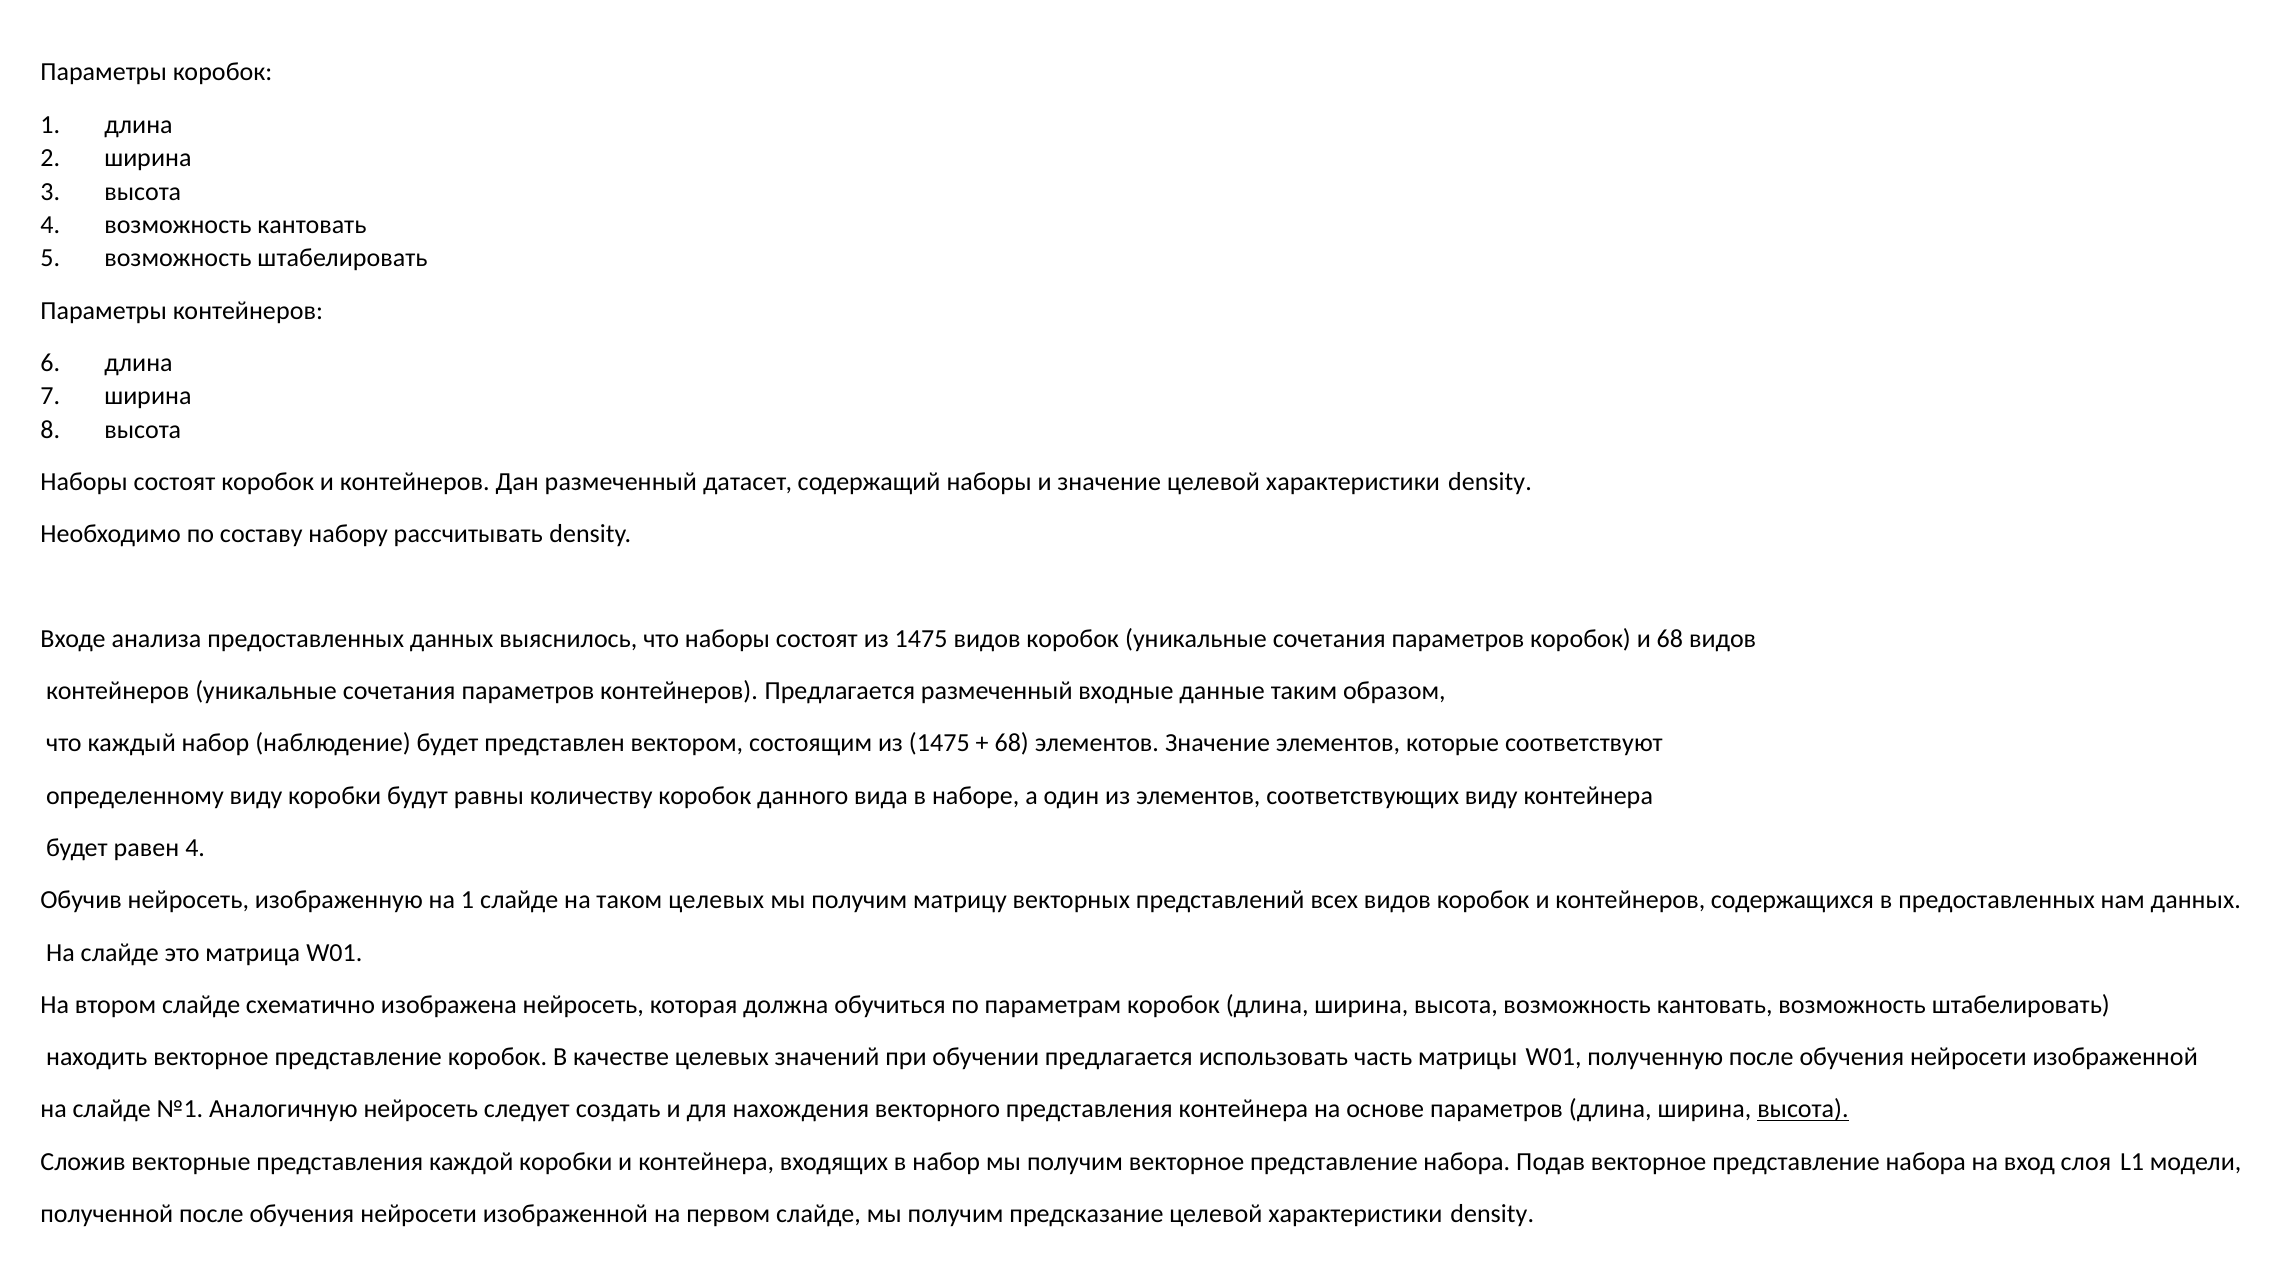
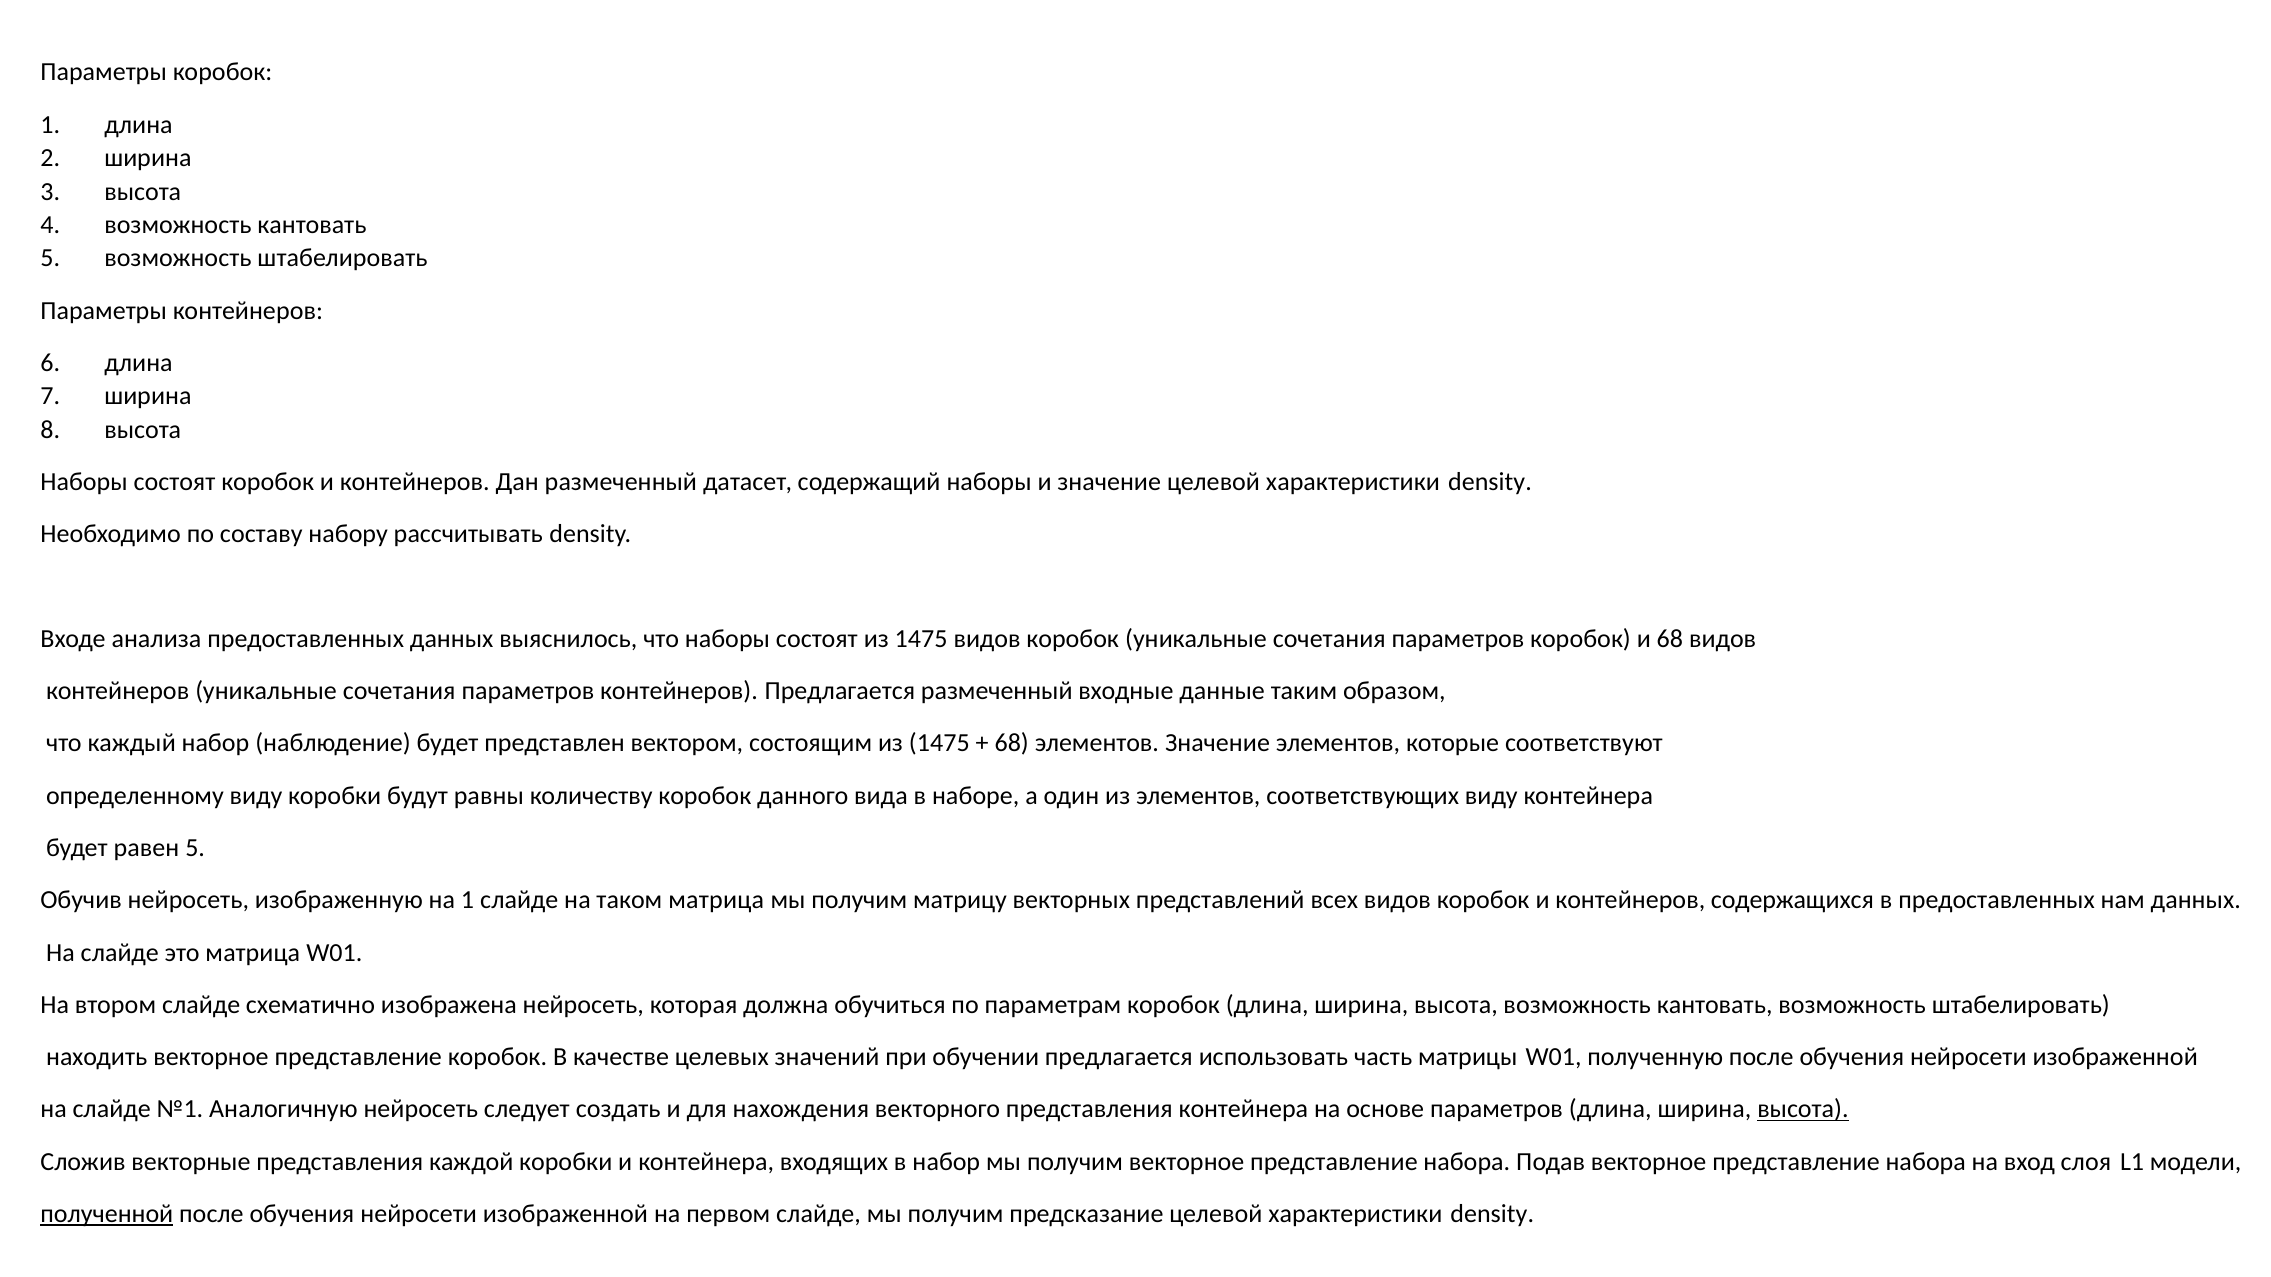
равен 4: 4 -> 5
таком целевых: целевых -> матрица
полученной underline: none -> present
